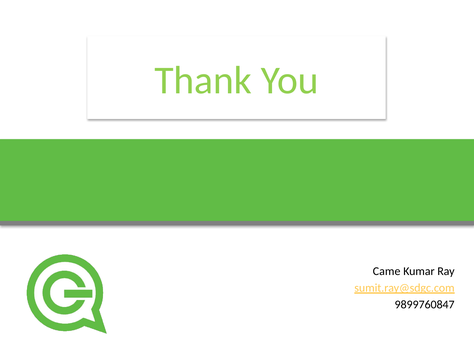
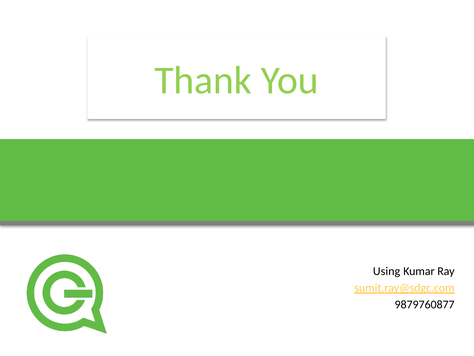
Came: Came -> Using
9899760847: 9899760847 -> 9879760877
